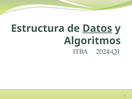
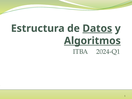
Algoritmos underline: none -> present
